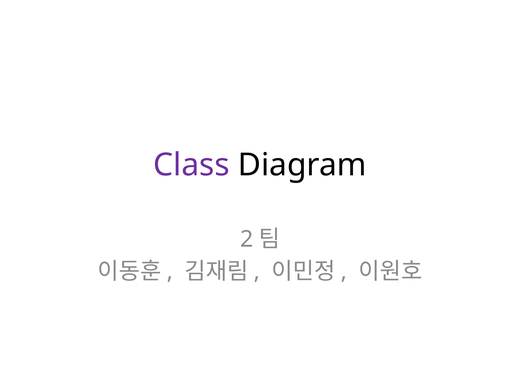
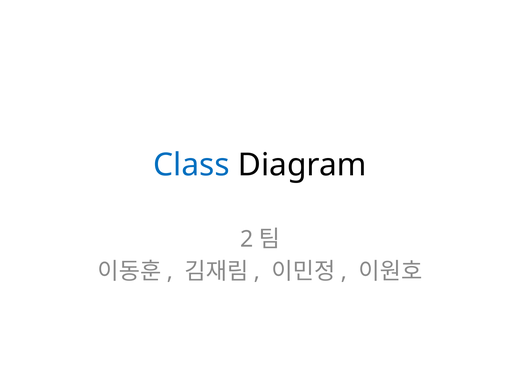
Class colour: purple -> blue
